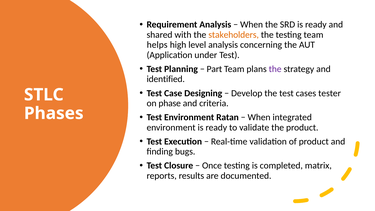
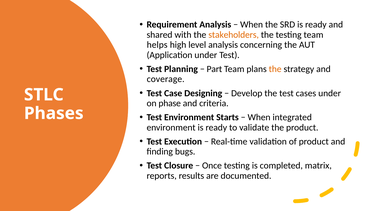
the at (275, 69) colour: purple -> orange
identified: identified -> coverage
cases tester: tester -> under
Ratan: Ratan -> Starts
